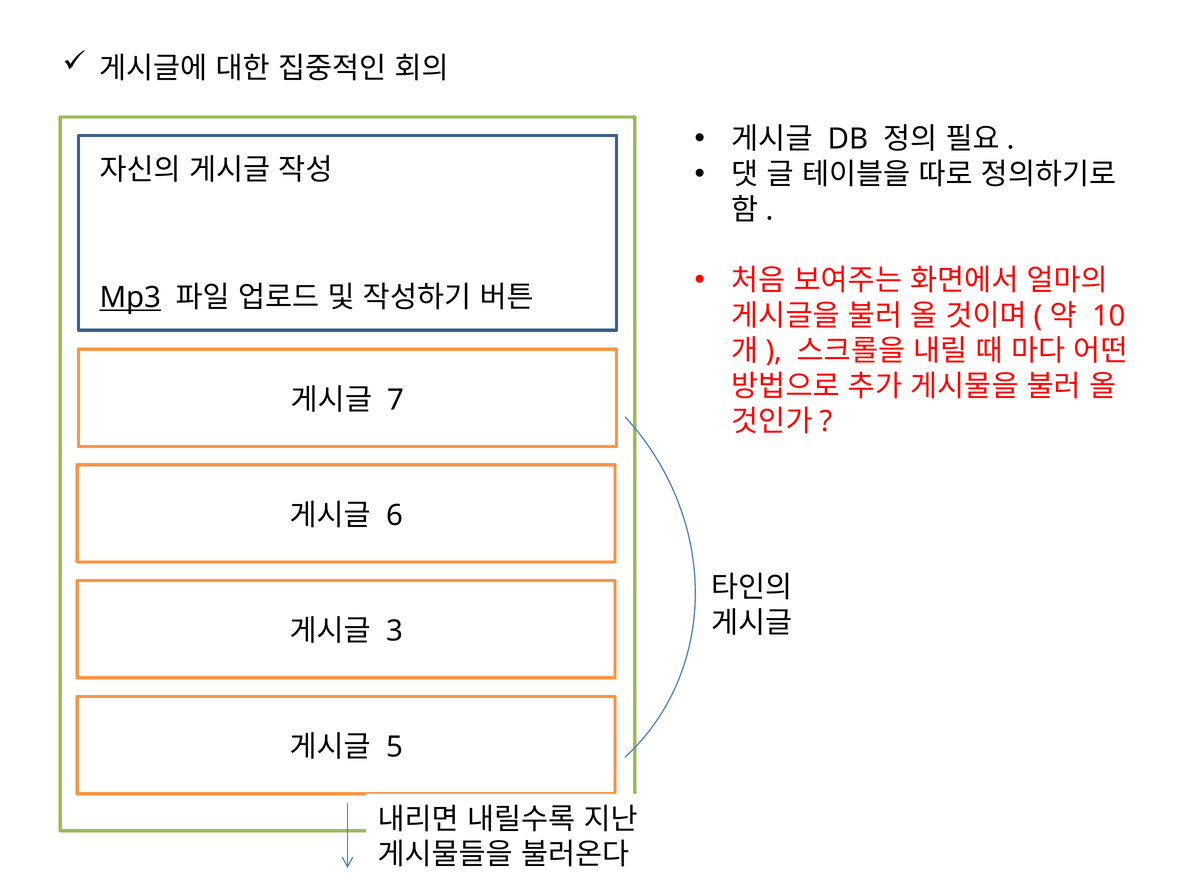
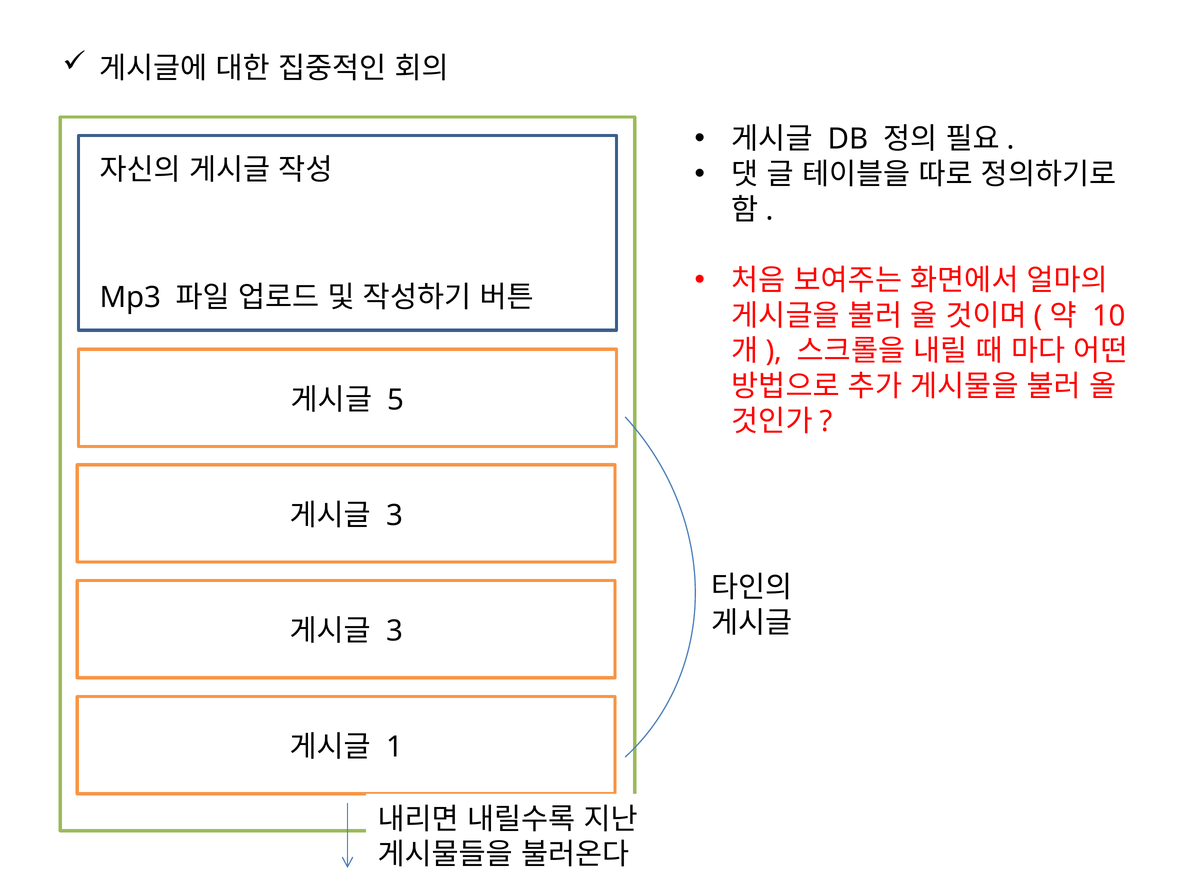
Mp3 underline: present -> none
7: 7 -> 5
6 at (395, 515): 6 -> 3
5: 5 -> 1
